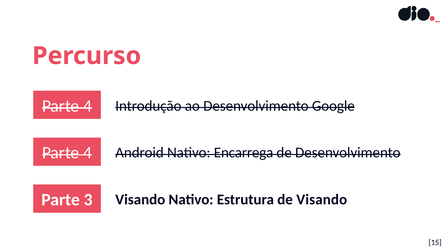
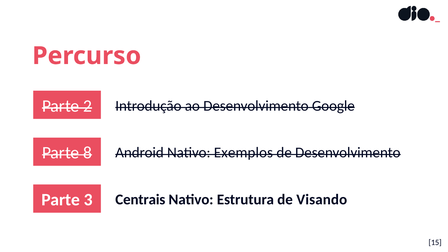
4 at (88, 106): 4 -> 2
4 at (88, 153): 4 -> 8
Encarrega: Encarrega -> Exemplos
3 Visando: Visando -> Centrais
